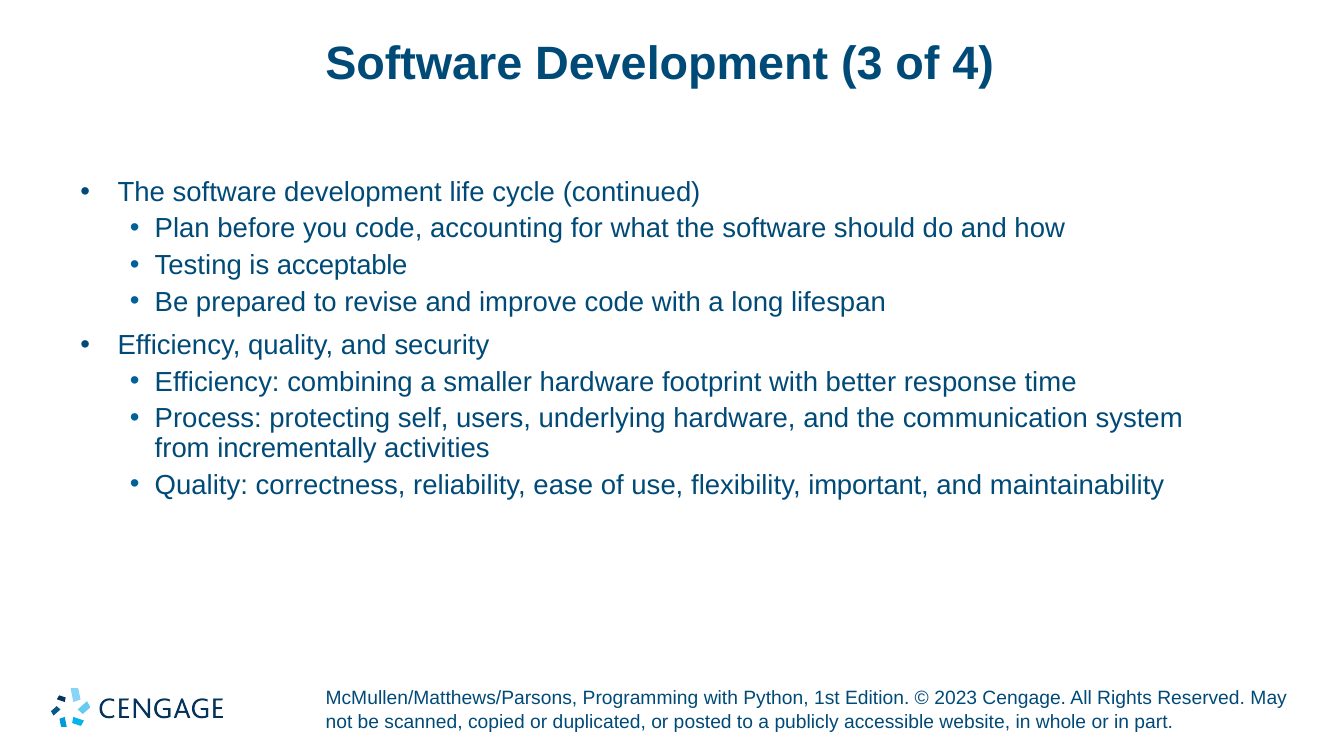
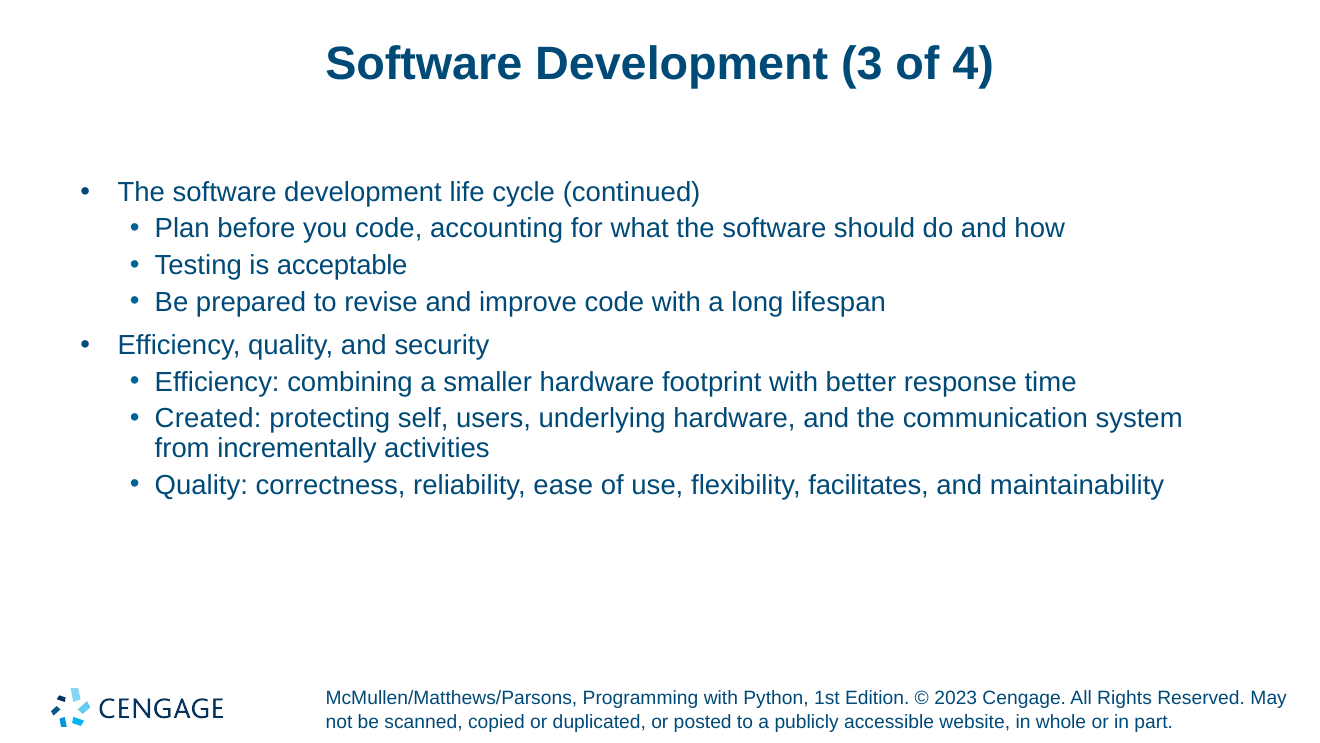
Process: Process -> Created
important: important -> facilitates
